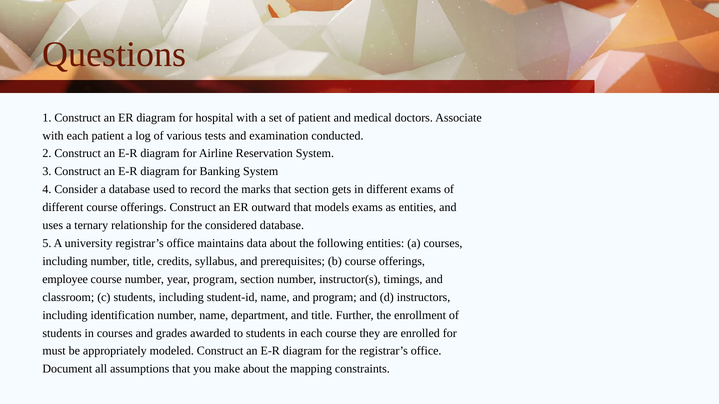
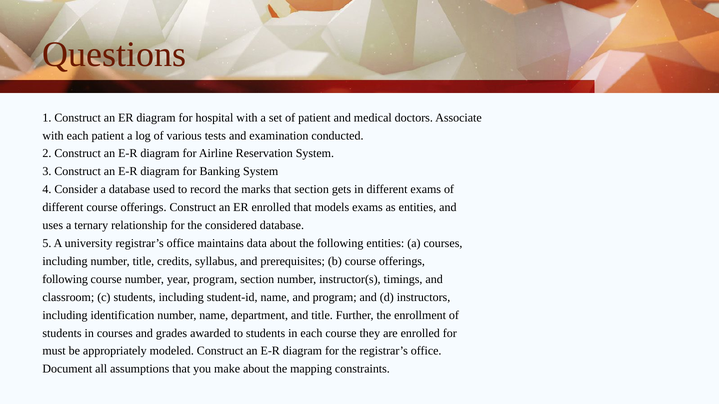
ER outward: outward -> enrolled
employee at (65, 280): employee -> following
